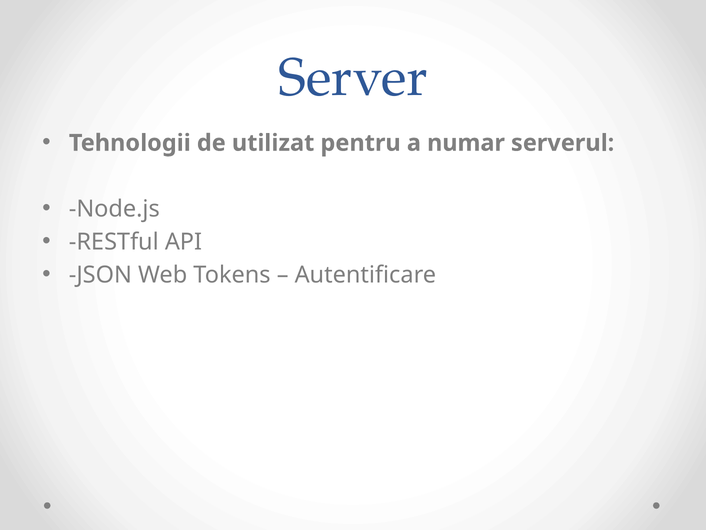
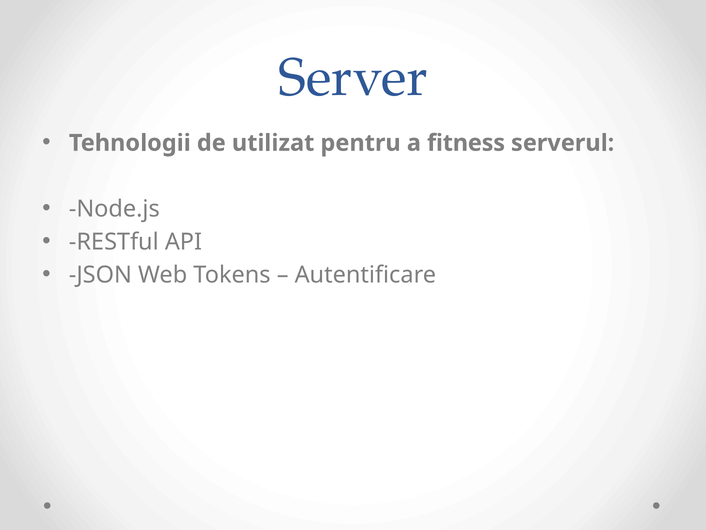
numar: numar -> fitness
